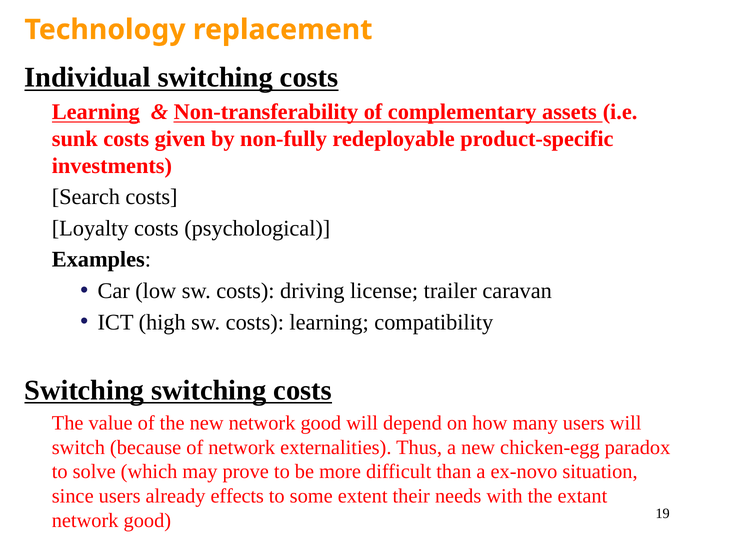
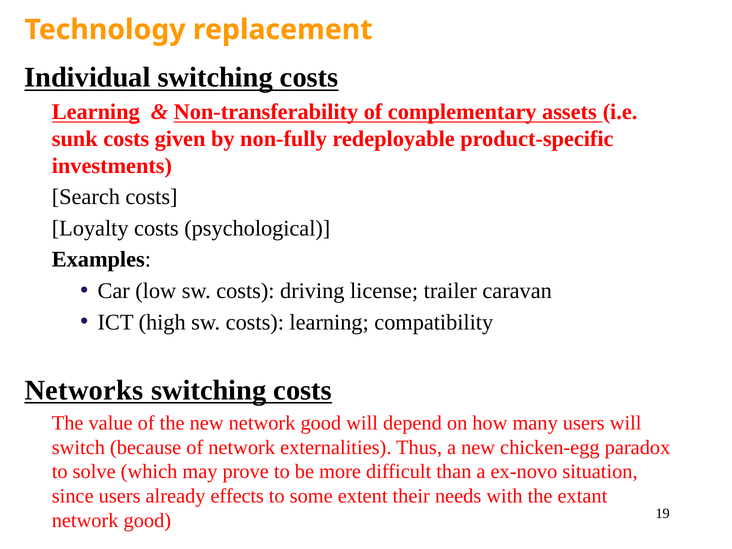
Switching at (84, 390): Switching -> Networks
